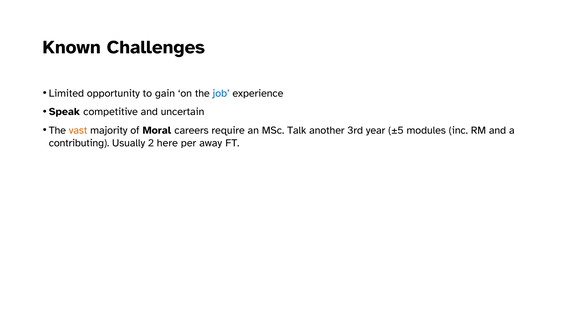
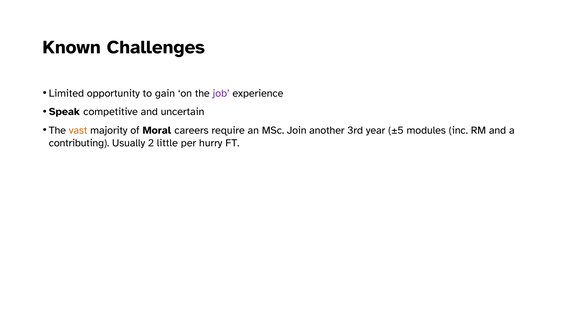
job colour: blue -> purple
Talk: Talk -> Join
here: here -> little
away: away -> hurry
